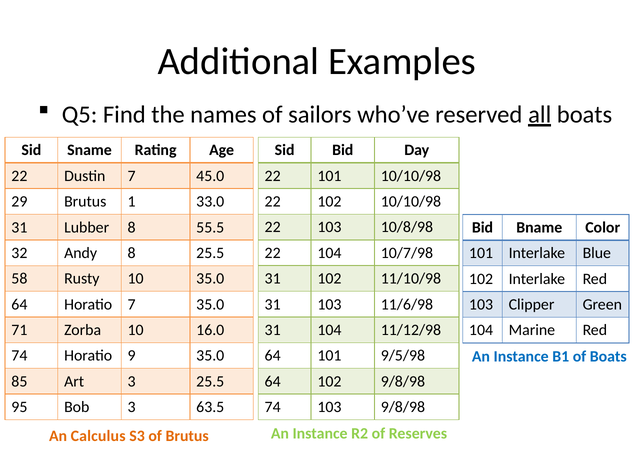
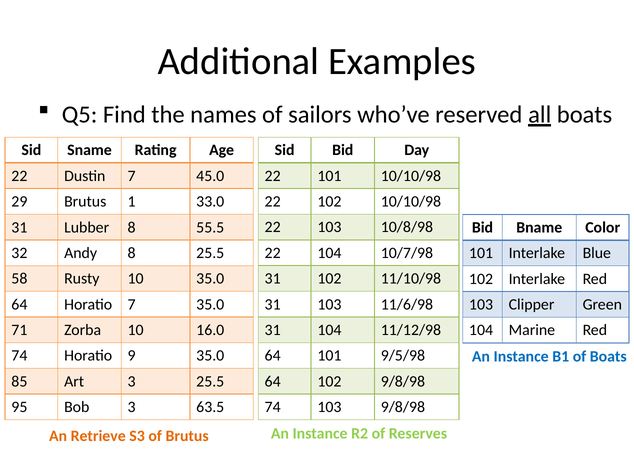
Calculus: Calculus -> Retrieve
